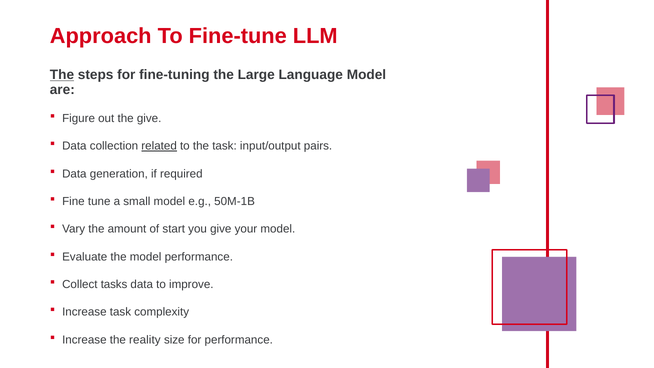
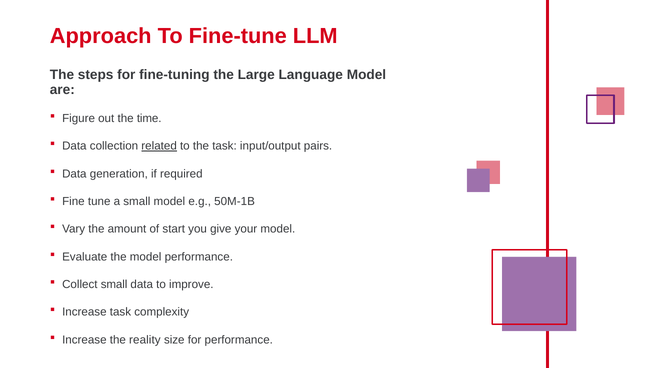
The at (62, 75) underline: present -> none
the give: give -> time
Collect tasks: tasks -> small
